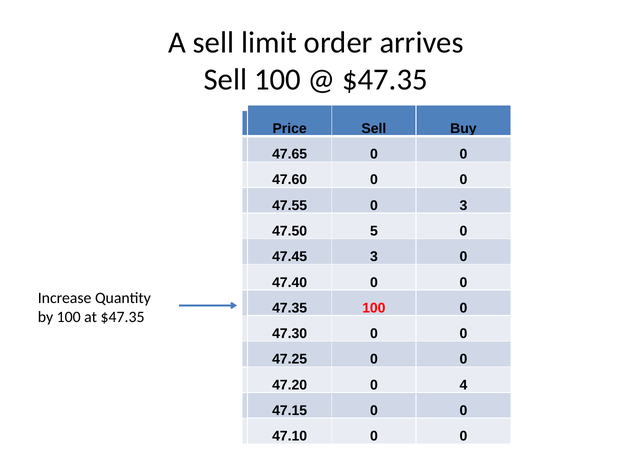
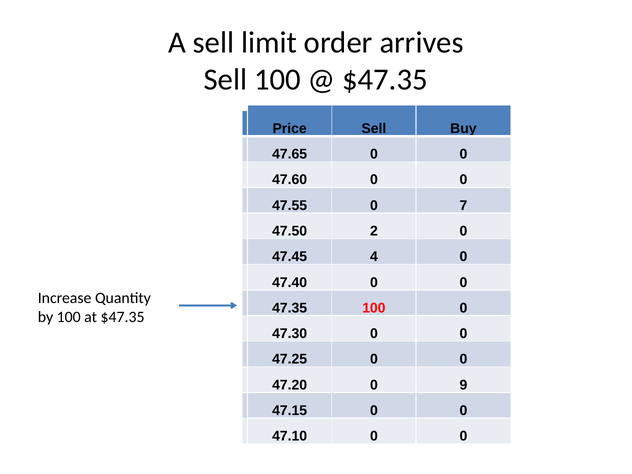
0 3: 3 -> 7
5: 5 -> 2
3 at (374, 257): 3 -> 4
4: 4 -> 9
